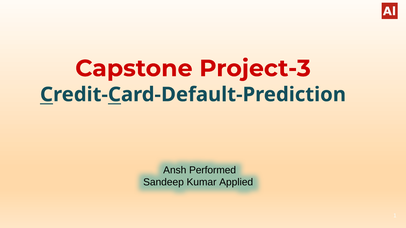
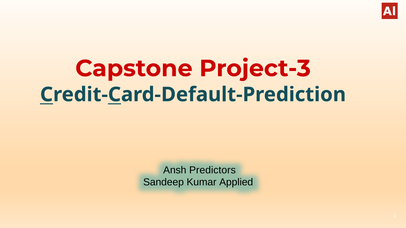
Performed: Performed -> Predictors
